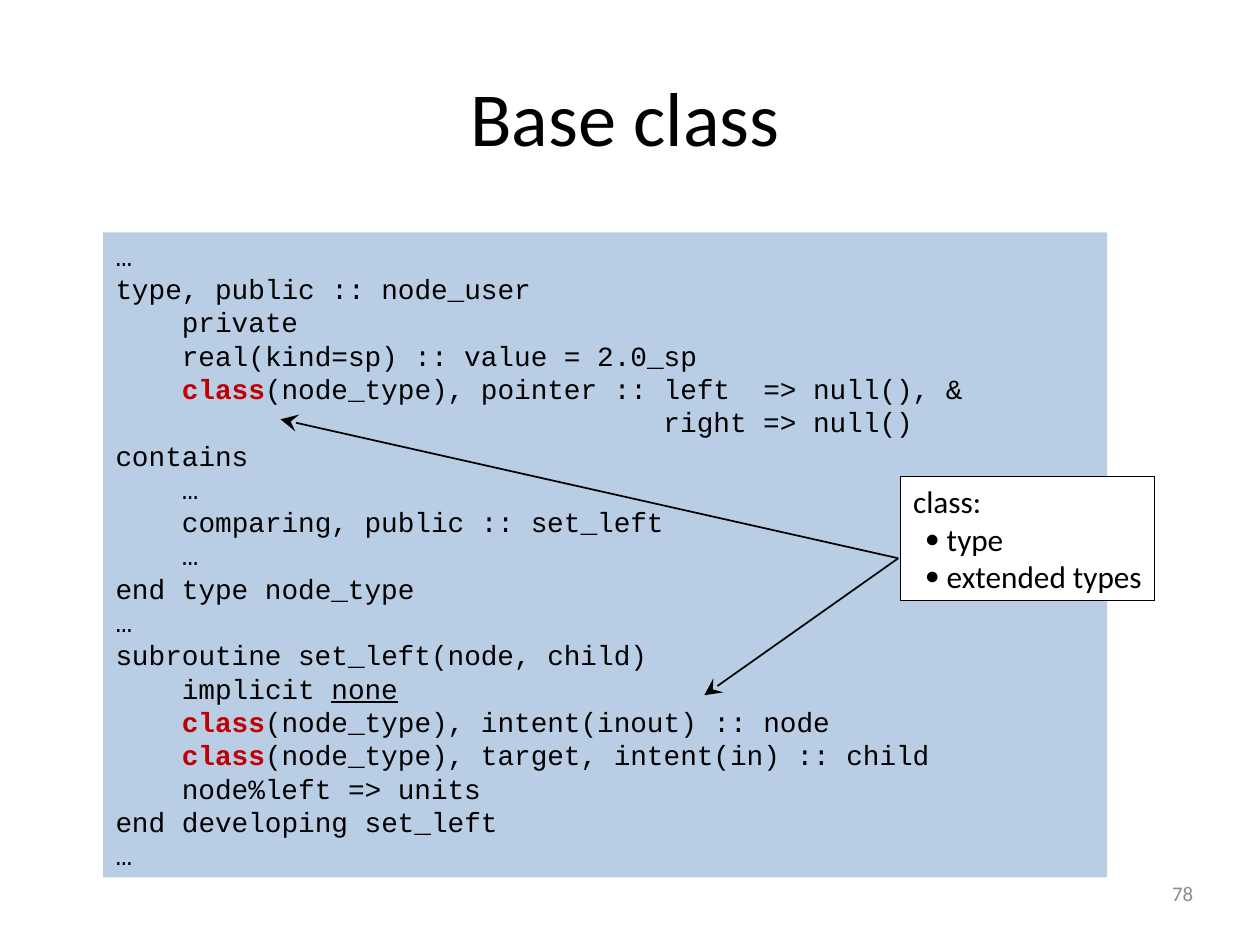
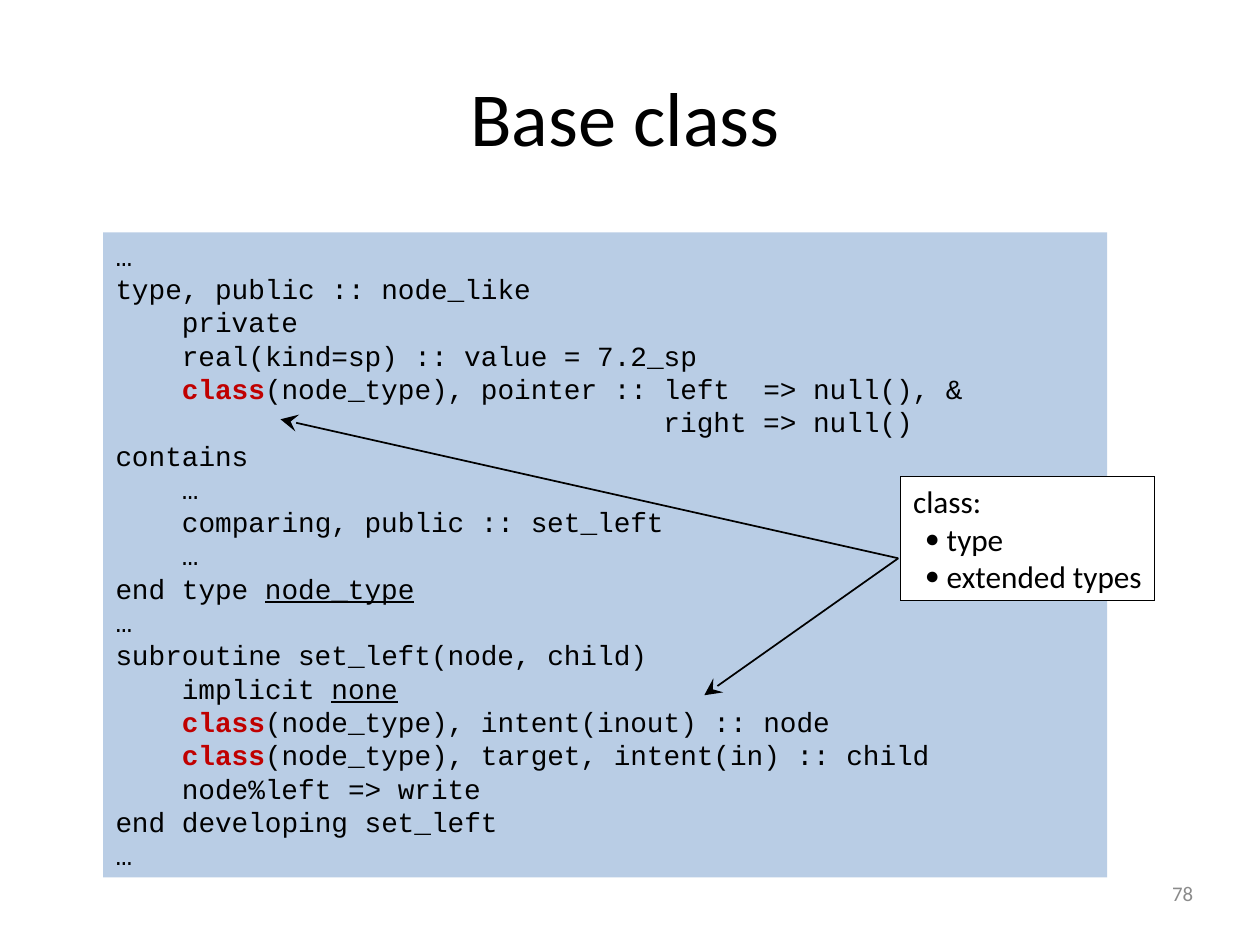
node_user: node_user -> node_like
2.0_sp: 2.0_sp -> 7.2_sp
node_type underline: none -> present
units: units -> write
